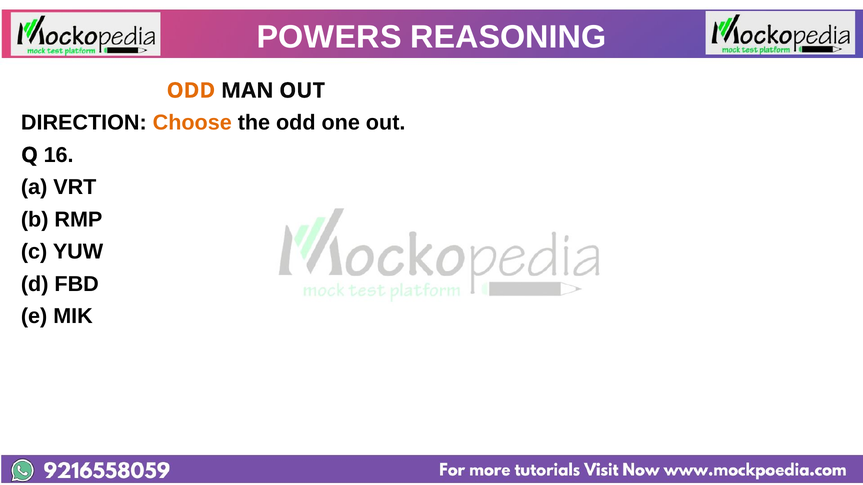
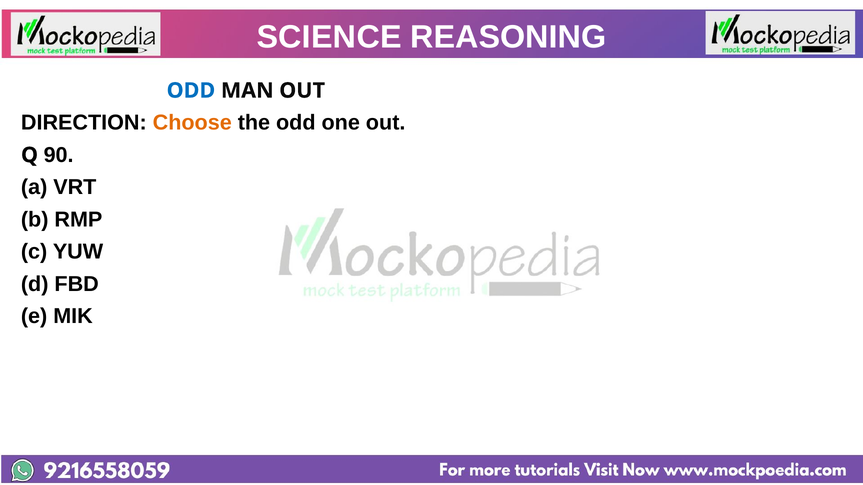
POWERS: POWERS -> SCIENCE
ODD at (191, 91) colour: orange -> blue
16: 16 -> 90
